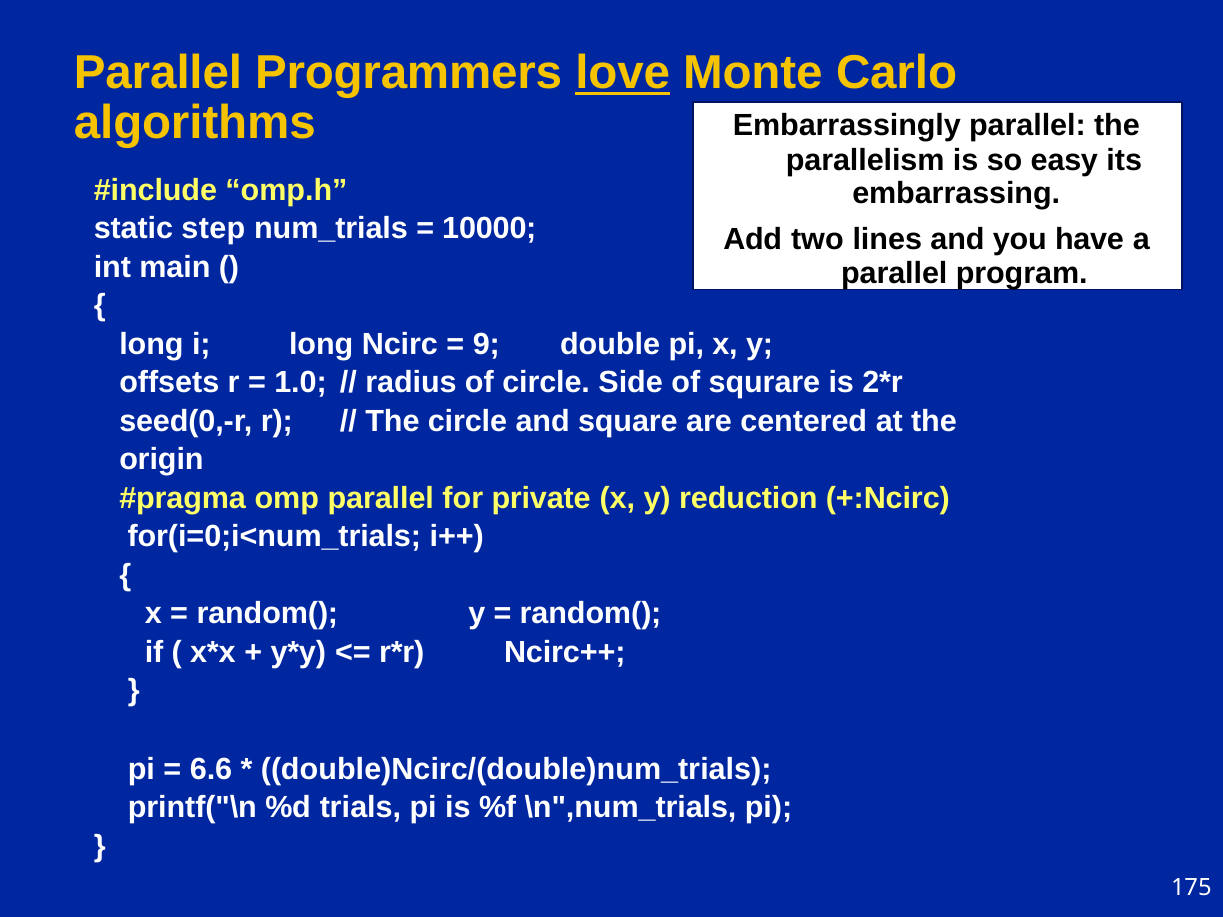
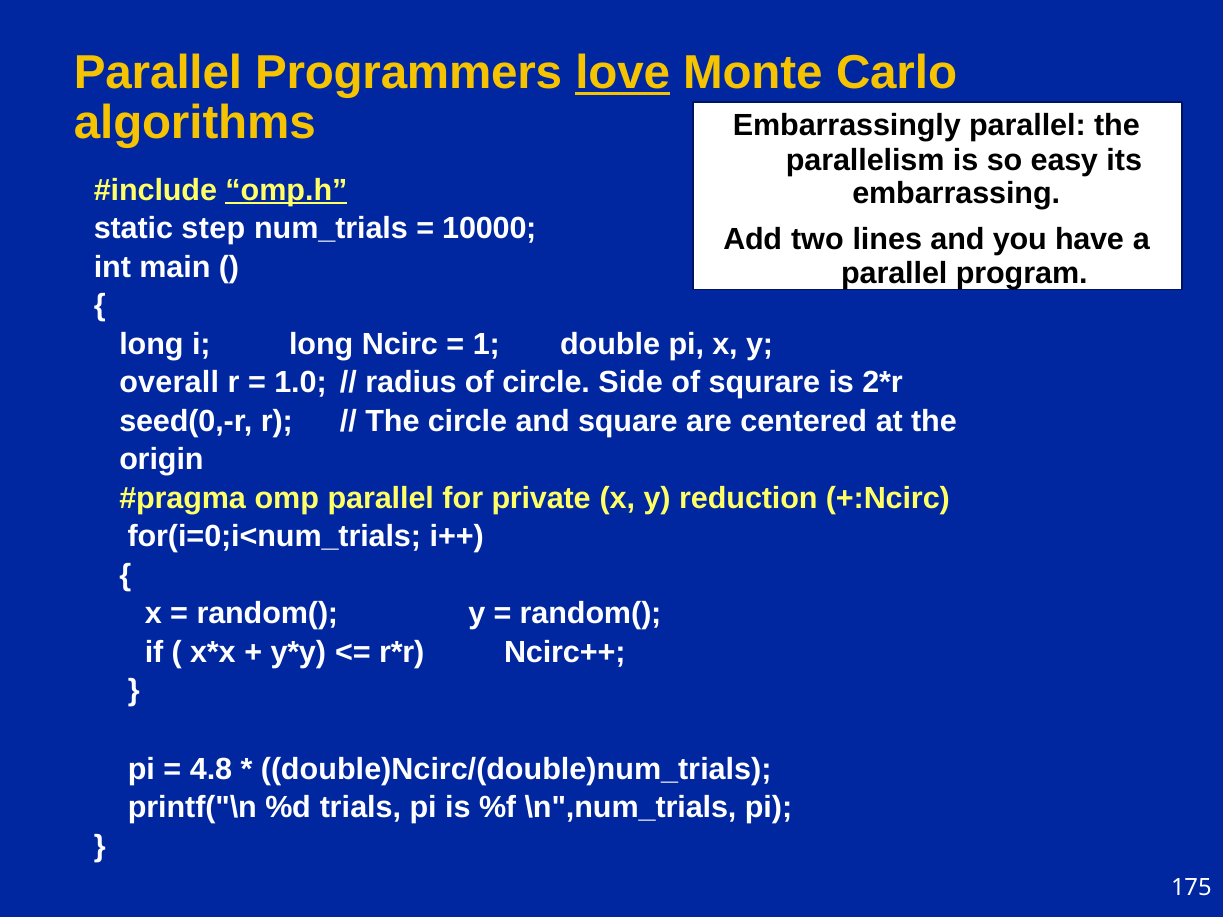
omp.h underline: none -> present
9: 9 -> 1
offsets: offsets -> overall
6.6: 6.6 -> 4.8
